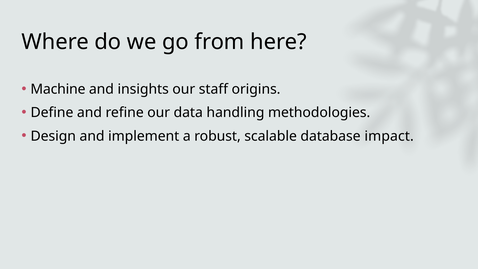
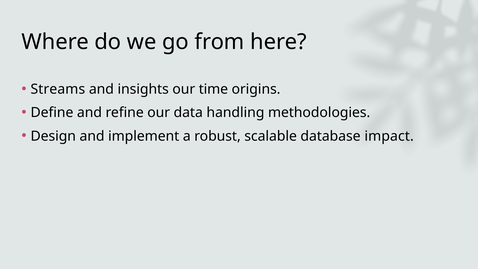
Machine: Machine -> Streams
staff: staff -> time
